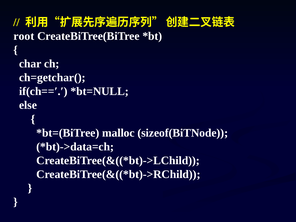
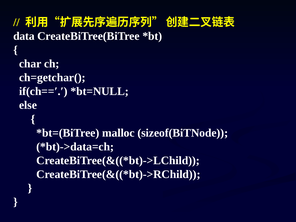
root: root -> data
